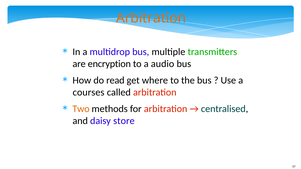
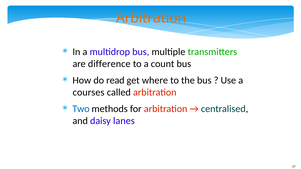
encryption: encryption -> difference
audio: audio -> count
Two colour: orange -> blue
store: store -> lanes
